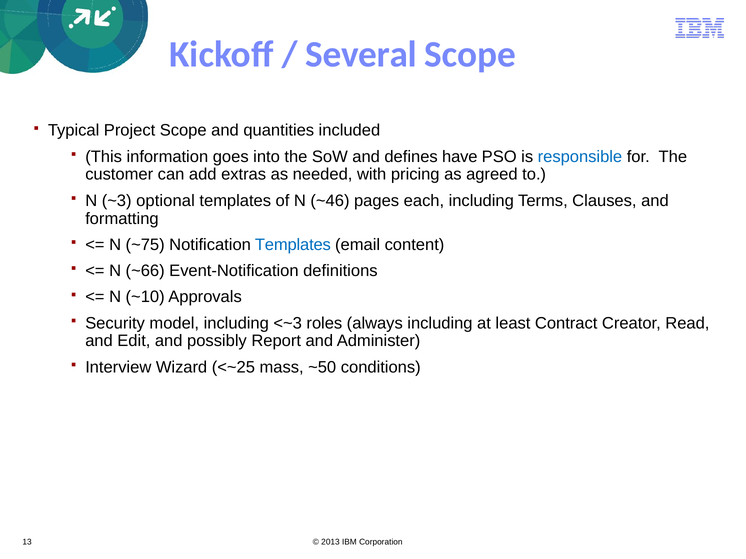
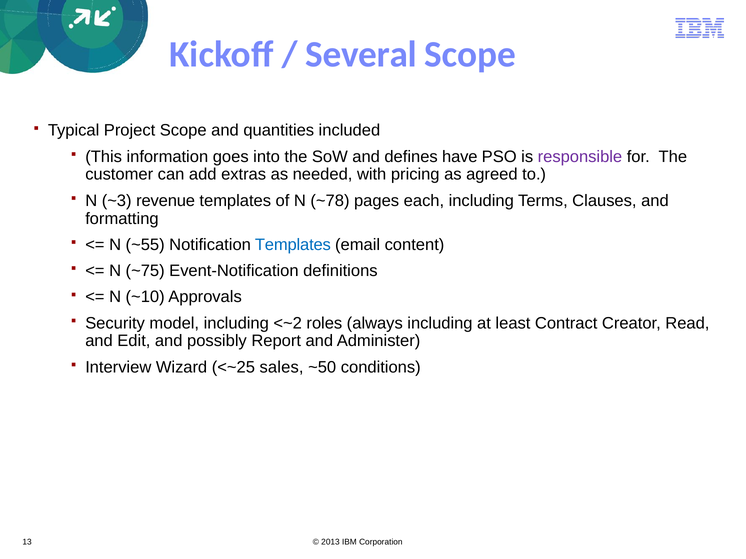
responsible colour: blue -> purple
optional: optional -> revenue
~46: ~46 -> ~78
~75: ~75 -> ~55
~66: ~66 -> ~75
<~3: <~3 -> <~2
mass: mass -> sales
